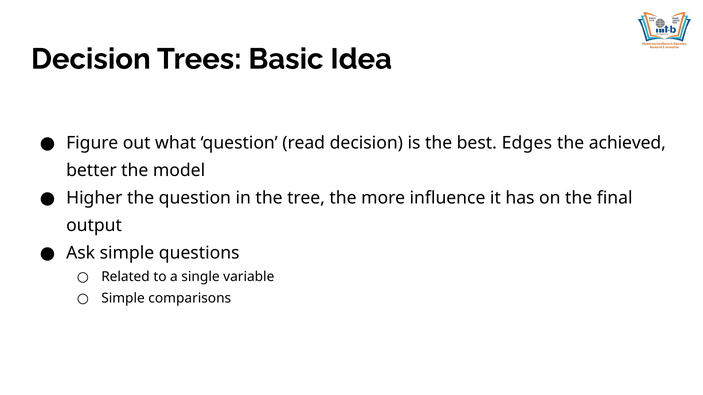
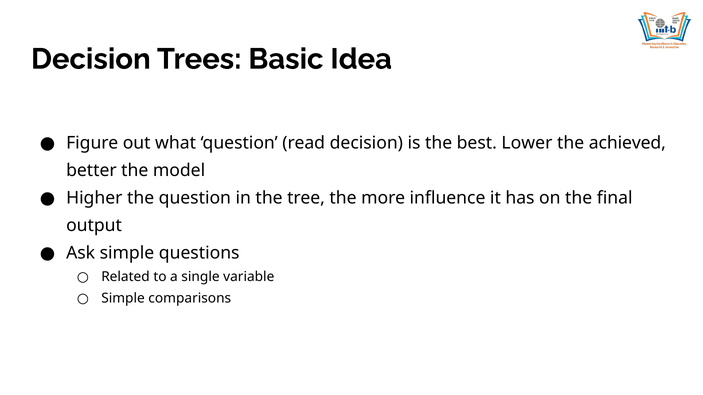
Edges: Edges -> Lower
